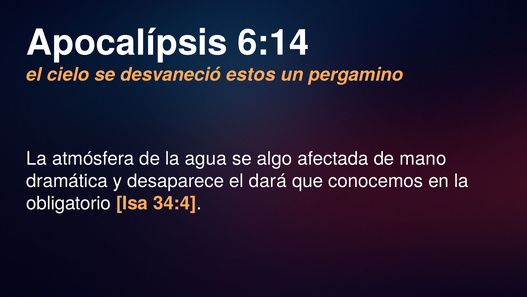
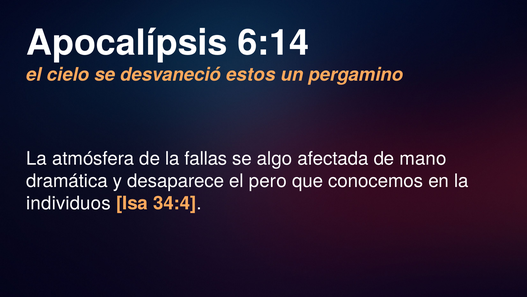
agua: agua -> fallas
dará: dará -> pero
obligatorio: obligatorio -> individuos
